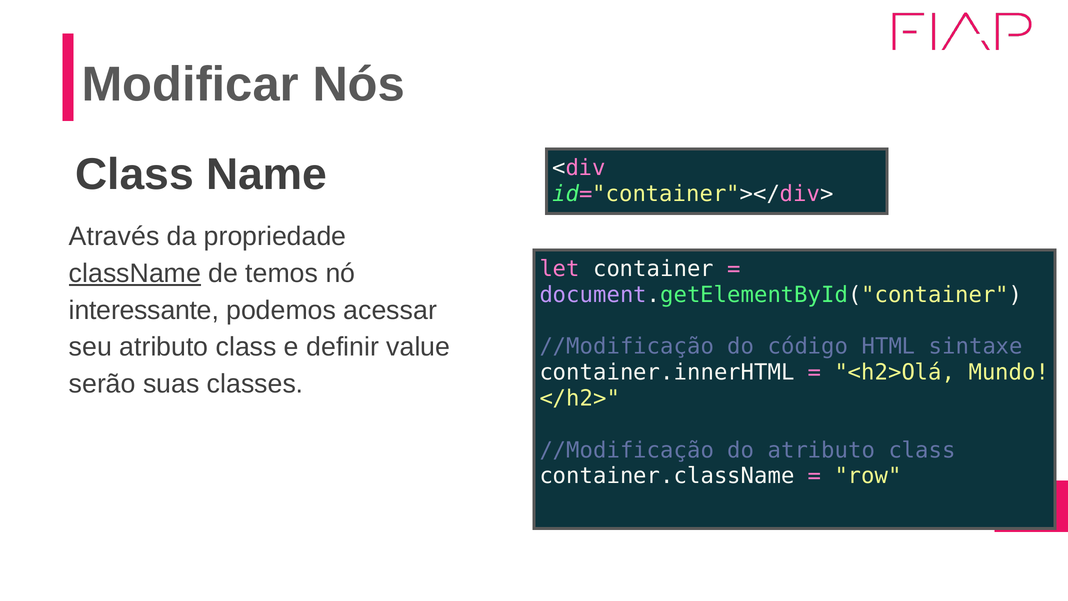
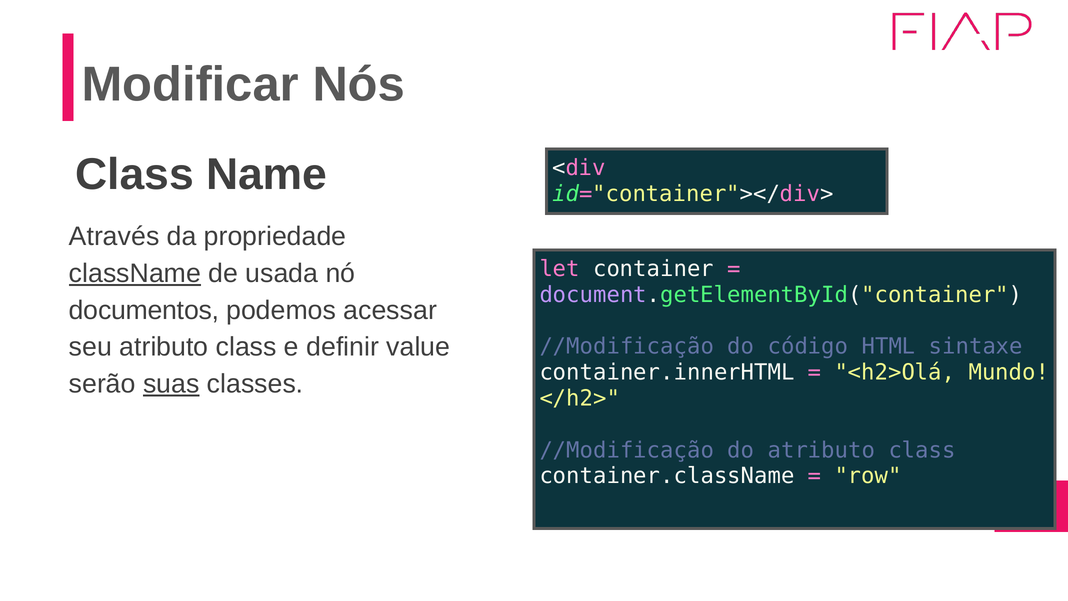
temos: temos -> usada
interessante: interessante -> documentos
suas underline: none -> present
